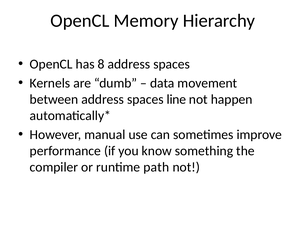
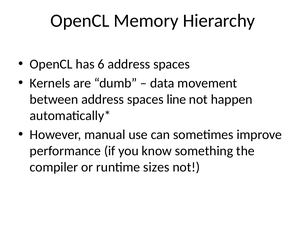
8: 8 -> 6
path: path -> sizes
